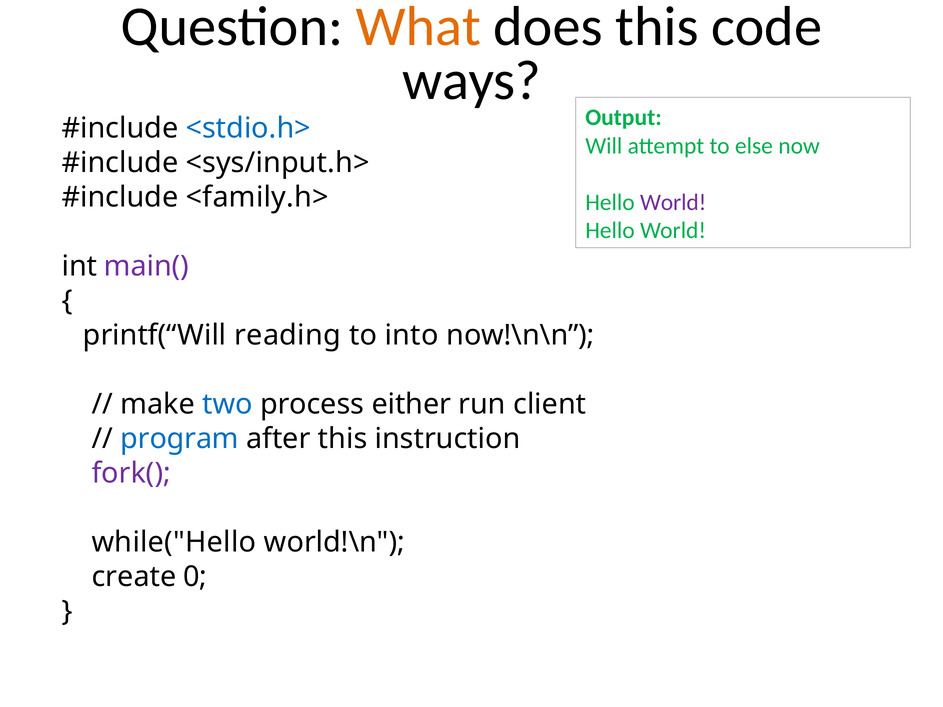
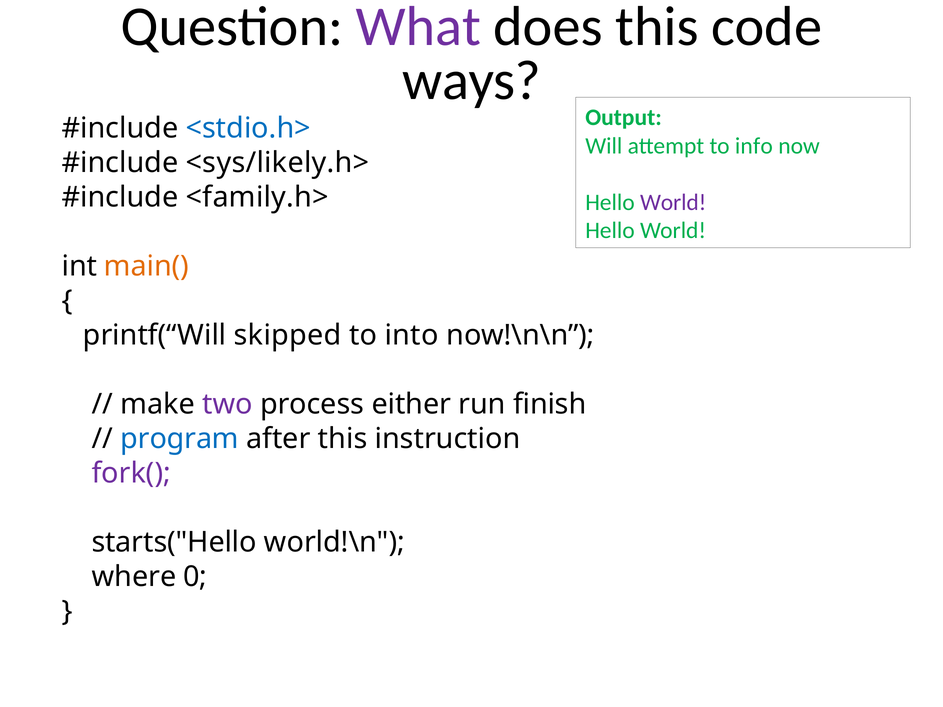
What colour: orange -> purple
else: else -> info
<sys/input.h>: <sys/input.h> -> <sys/likely.h>
main( colour: purple -> orange
reading: reading -> skipped
two colour: blue -> purple
client: client -> finish
while("Hello: while("Hello -> starts("Hello
create: create -> where
